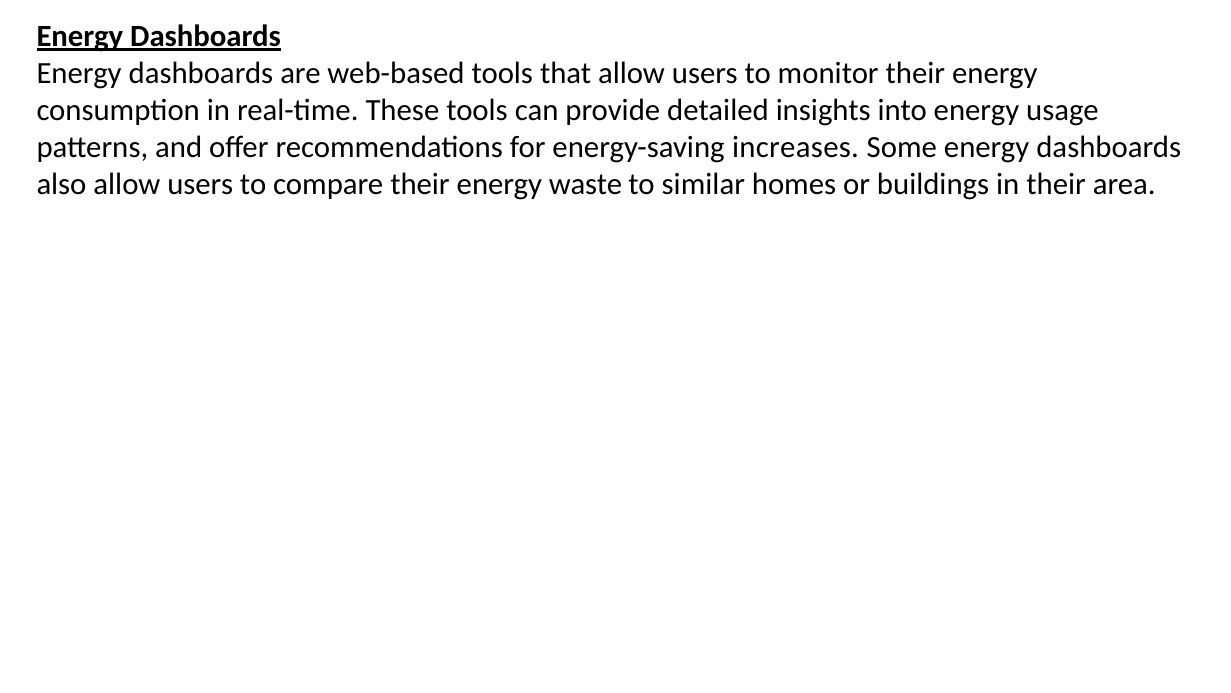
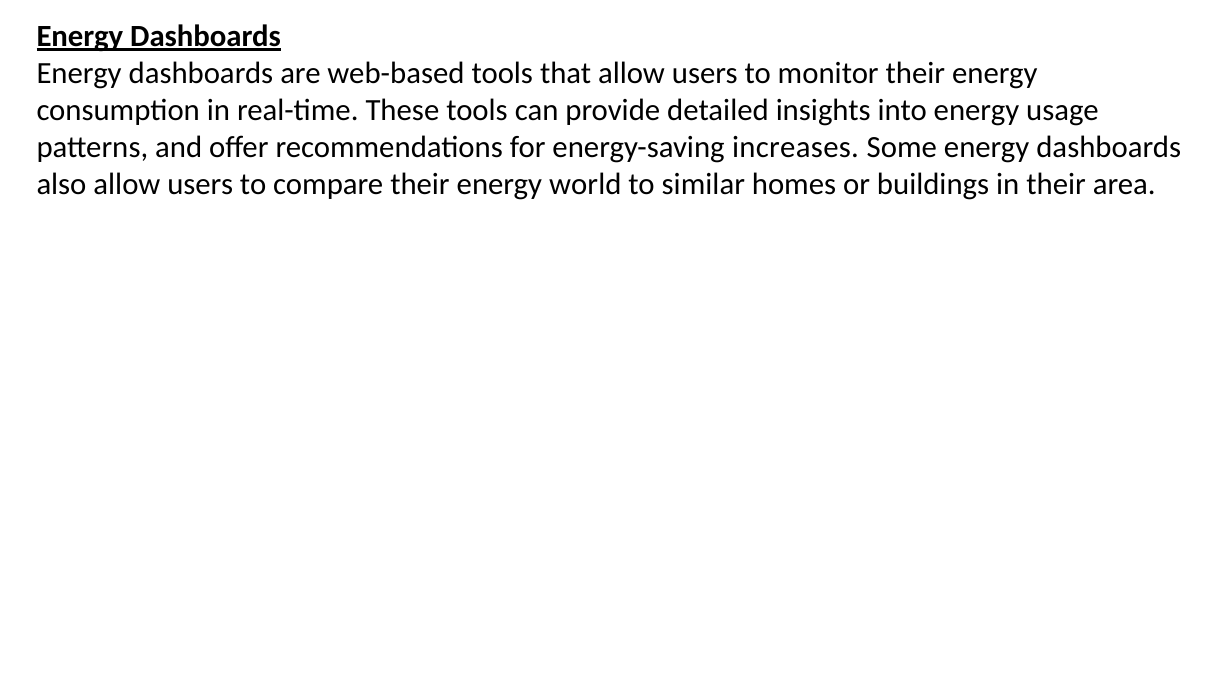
waste: waste -> world
